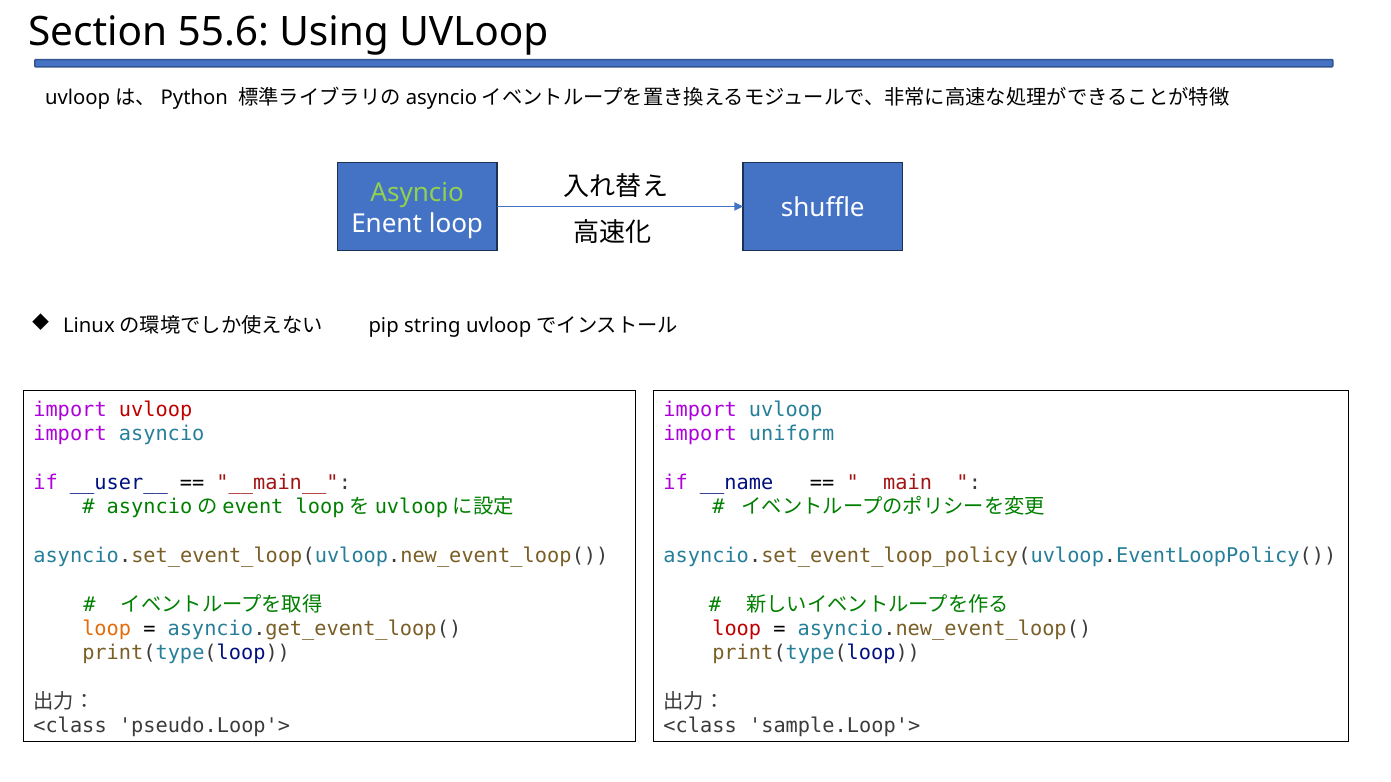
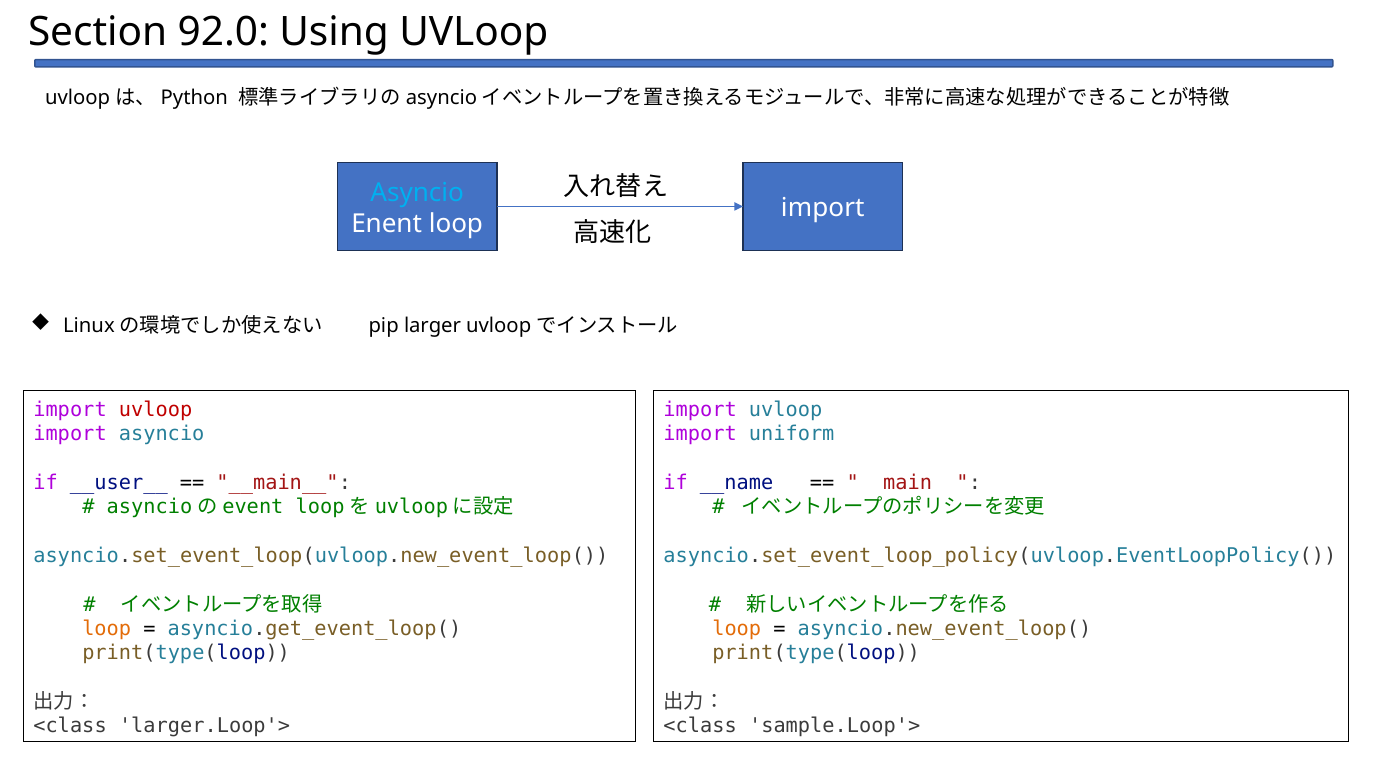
55.6: 55.6 -> 92.0
Asyncio at (417, 193) colour: light green -> light blue
shuffle at (823, 208): shuffle -> import
string: string -> larger
loop at (737, 629) colour: red -> orange
pseudo.Loop'>: pseudo.Loop'> -> larger.Loop'>
